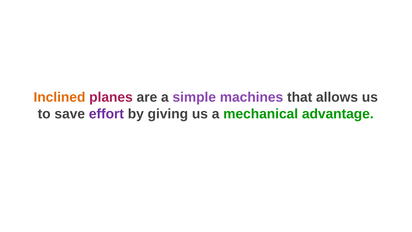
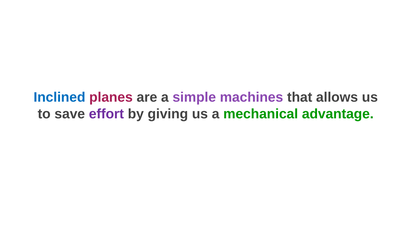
Inclined colour: orange -> blue
